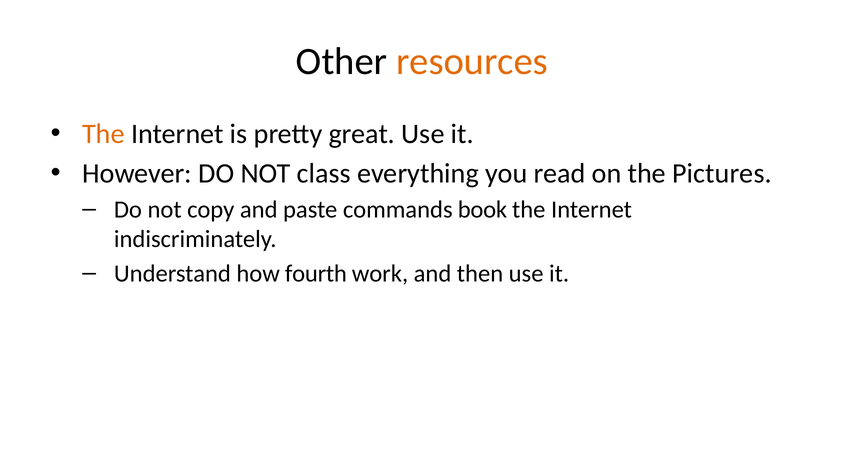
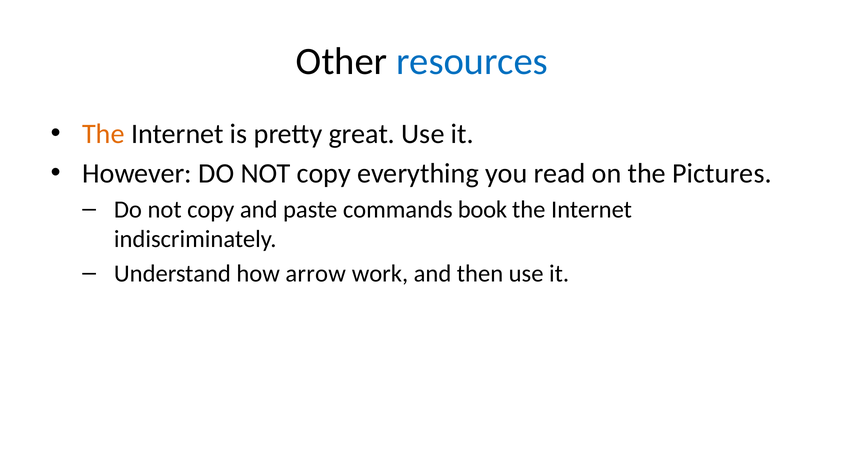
resources colour: orange -> blue
However DO NOT class: class -> copy
fourth: fourth -> arrow
